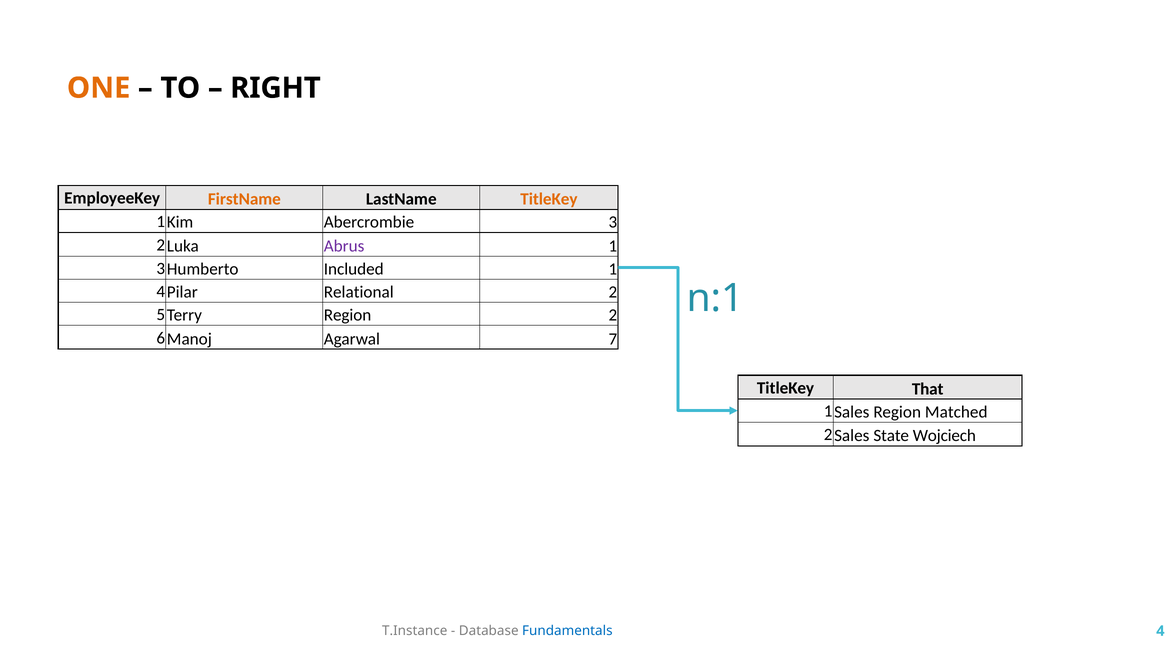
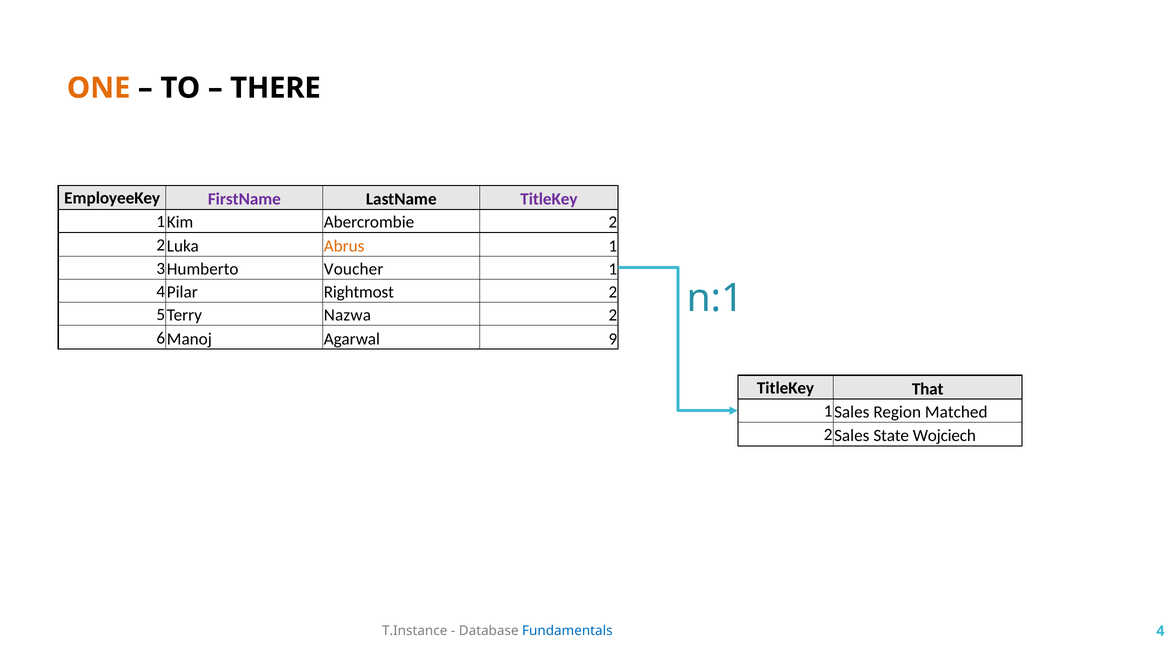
RIGHT: RIGHT -> THERE
FirstName colour: orange -> purple
TitleKey at (549, 199) colour: orange -> purple
Abercrombie 3: 3 -> 2
Abrus colour: purple -> orange
Included: Included -> Voucher
Relational: Relational -> Rightmost
Region at (348, 315): Region -> Nazwa
7: 7 -> 9
